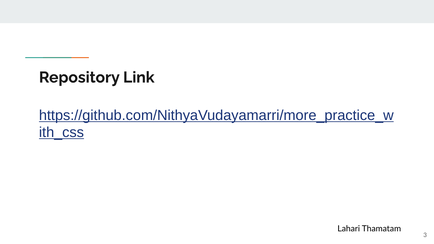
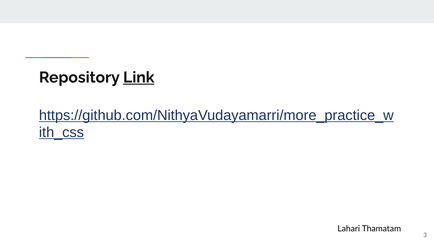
Link underline: none -> present
